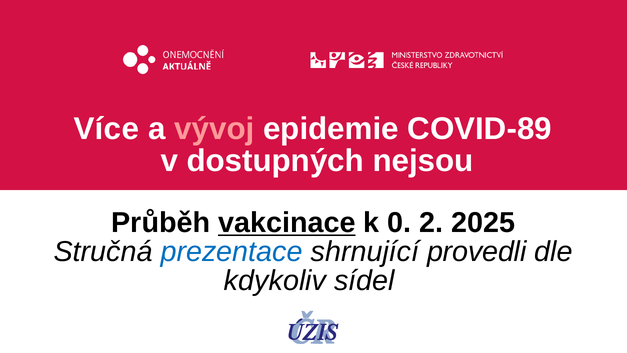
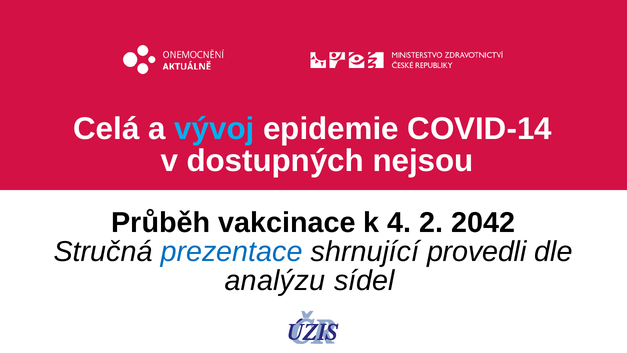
Více: Více -> Celá
vývoj colour: pink -> light blue
COVID-89: COVID-89 -> COVID-14
vakcinace underline: present -> none
0: 0 -> 4
2025: 2025 -> 2042
kdykoliv: kdykoliv -> analýzu
